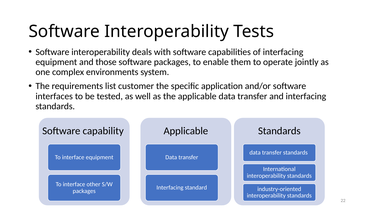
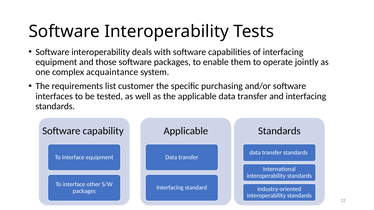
environments: environments -> acquaintance
application: application -> purchasing
